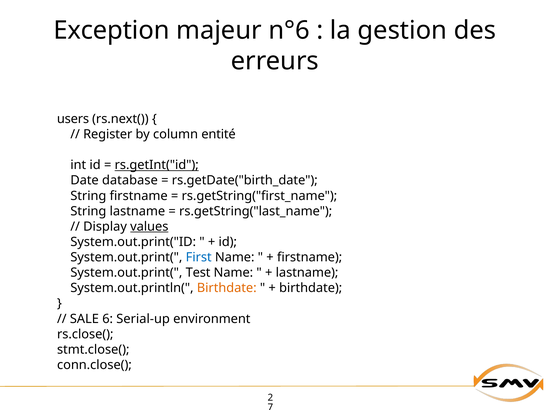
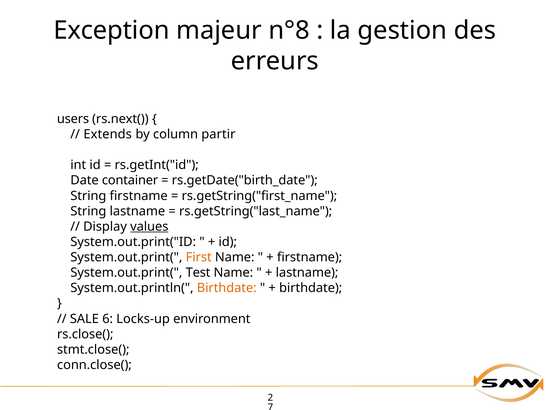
n°6: n°6 -> n°8
Register: Register -> Extends
entité: entité -> partir
rs.getInt("id underline: present -> none
database: database -> container
First colour: blue -> orange
Serial-up: Serial-up -> Locks-up
